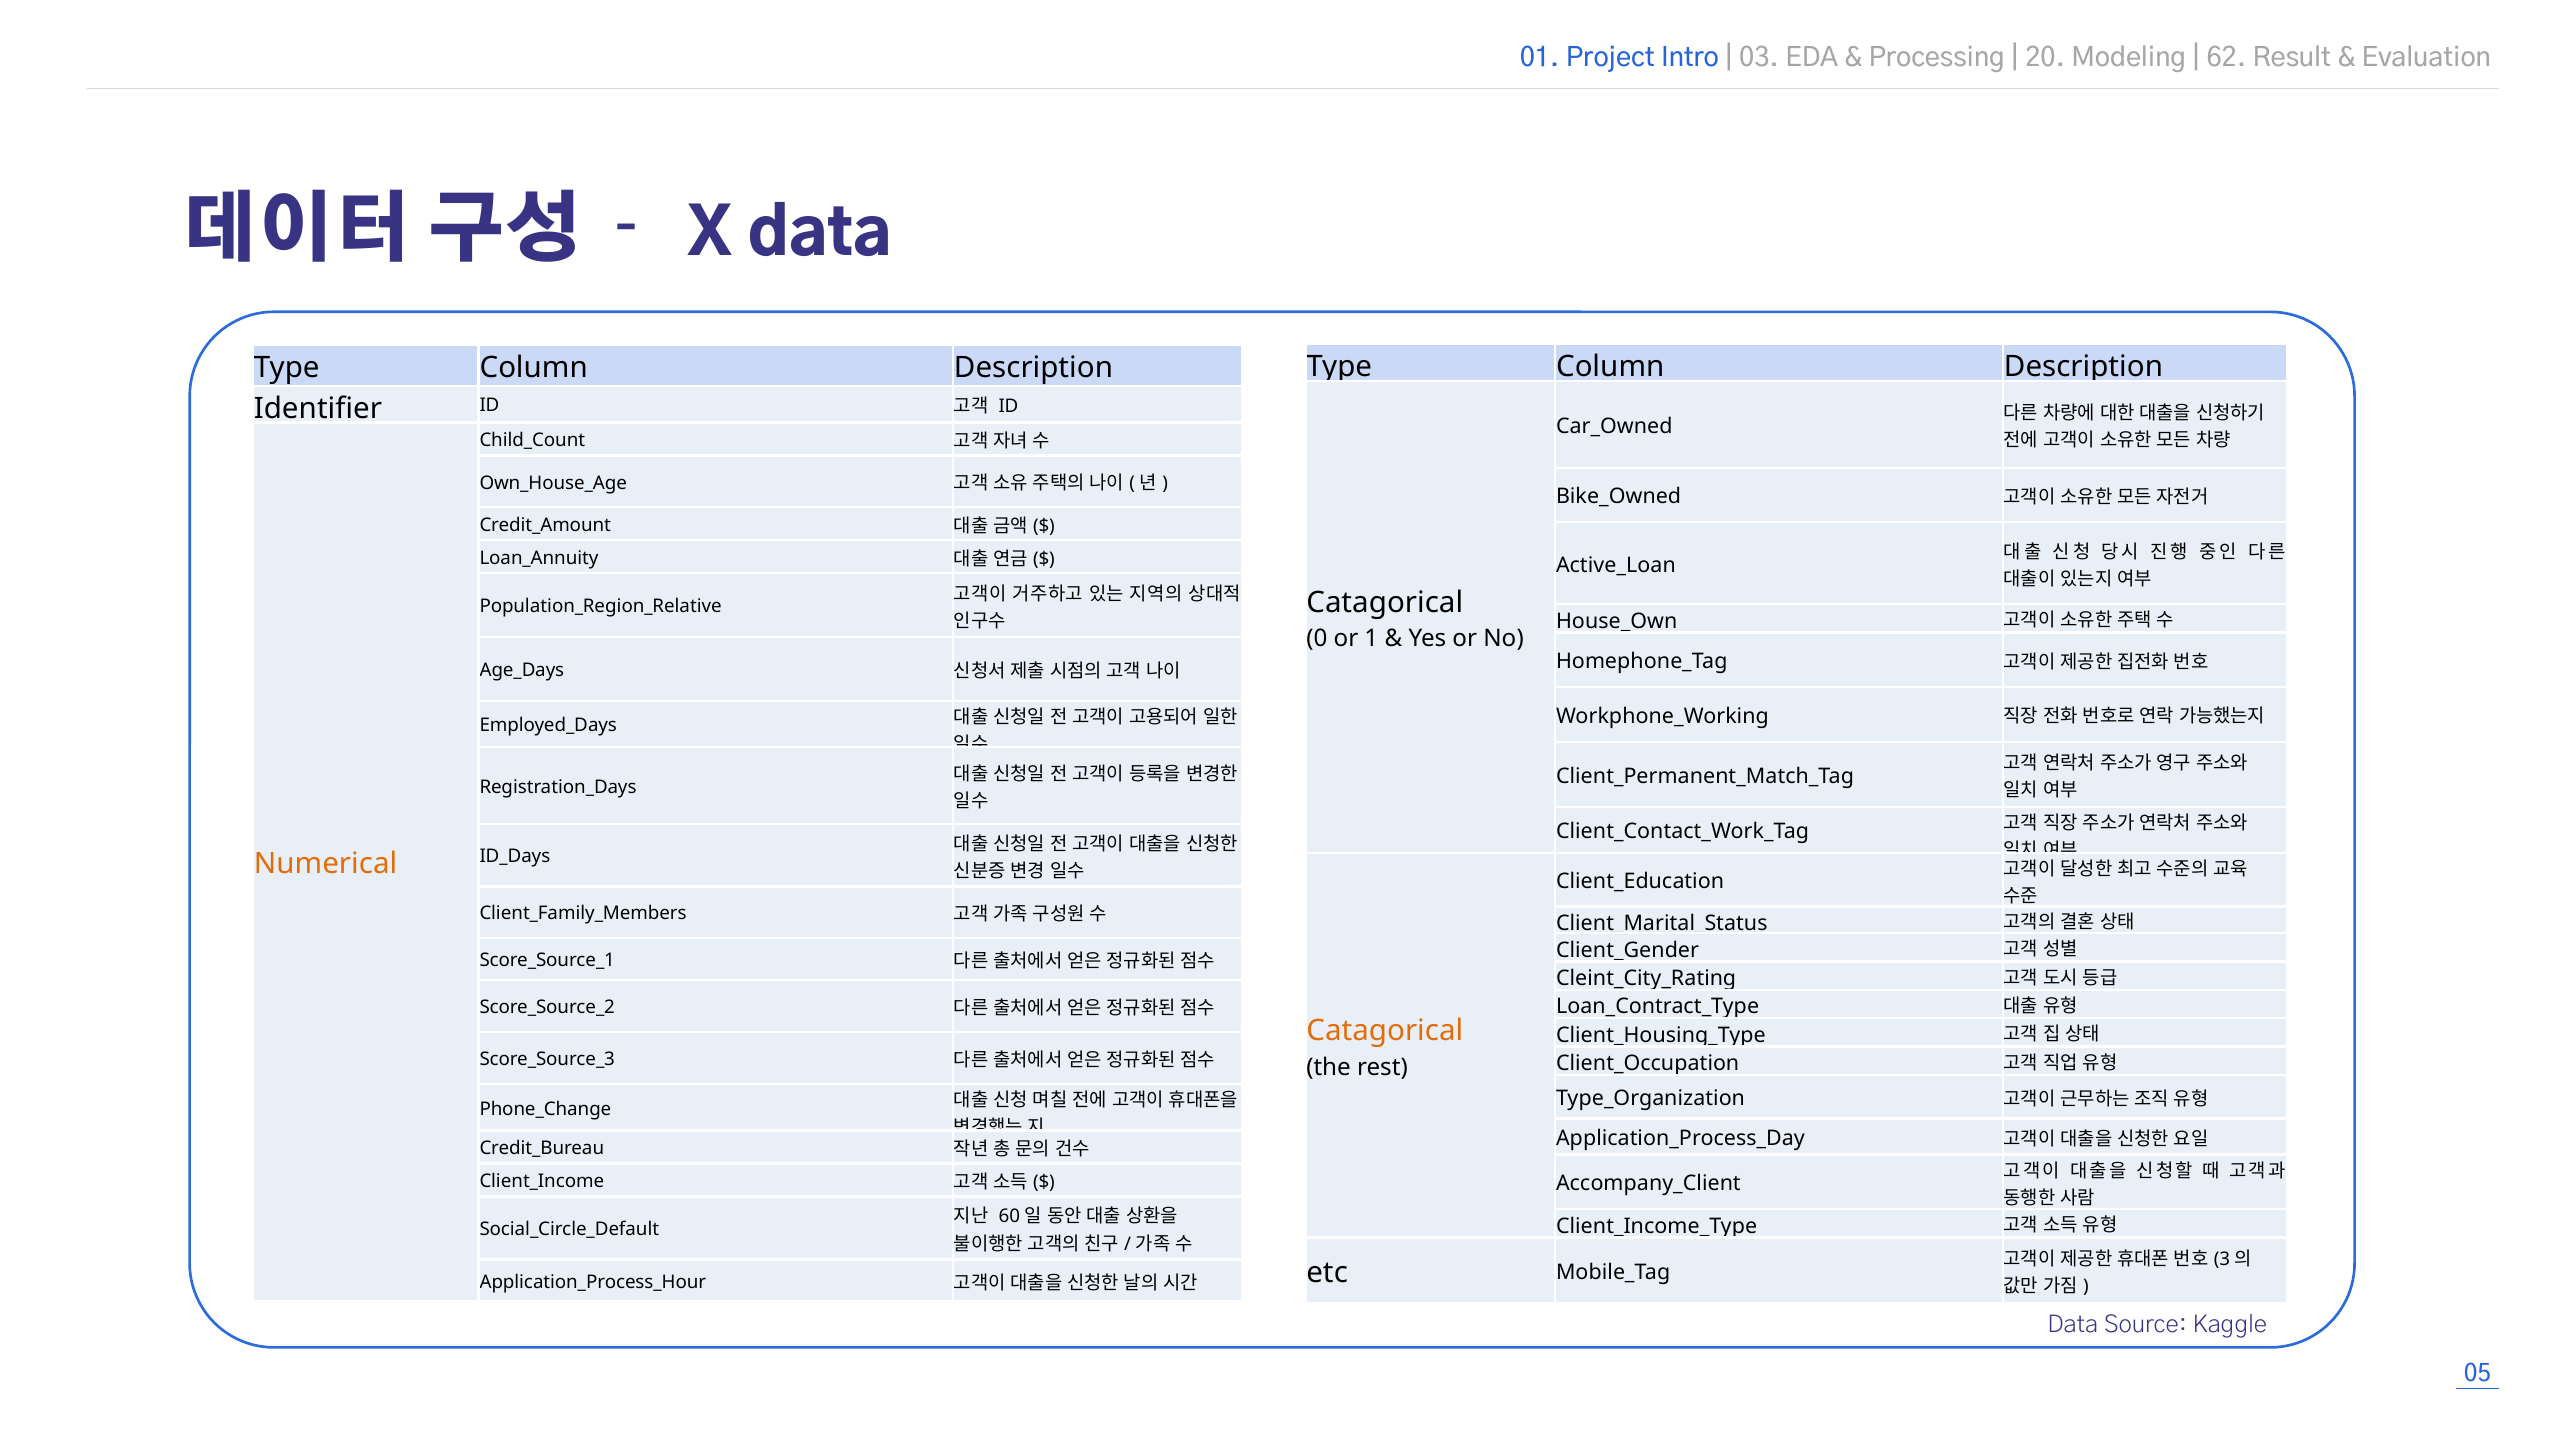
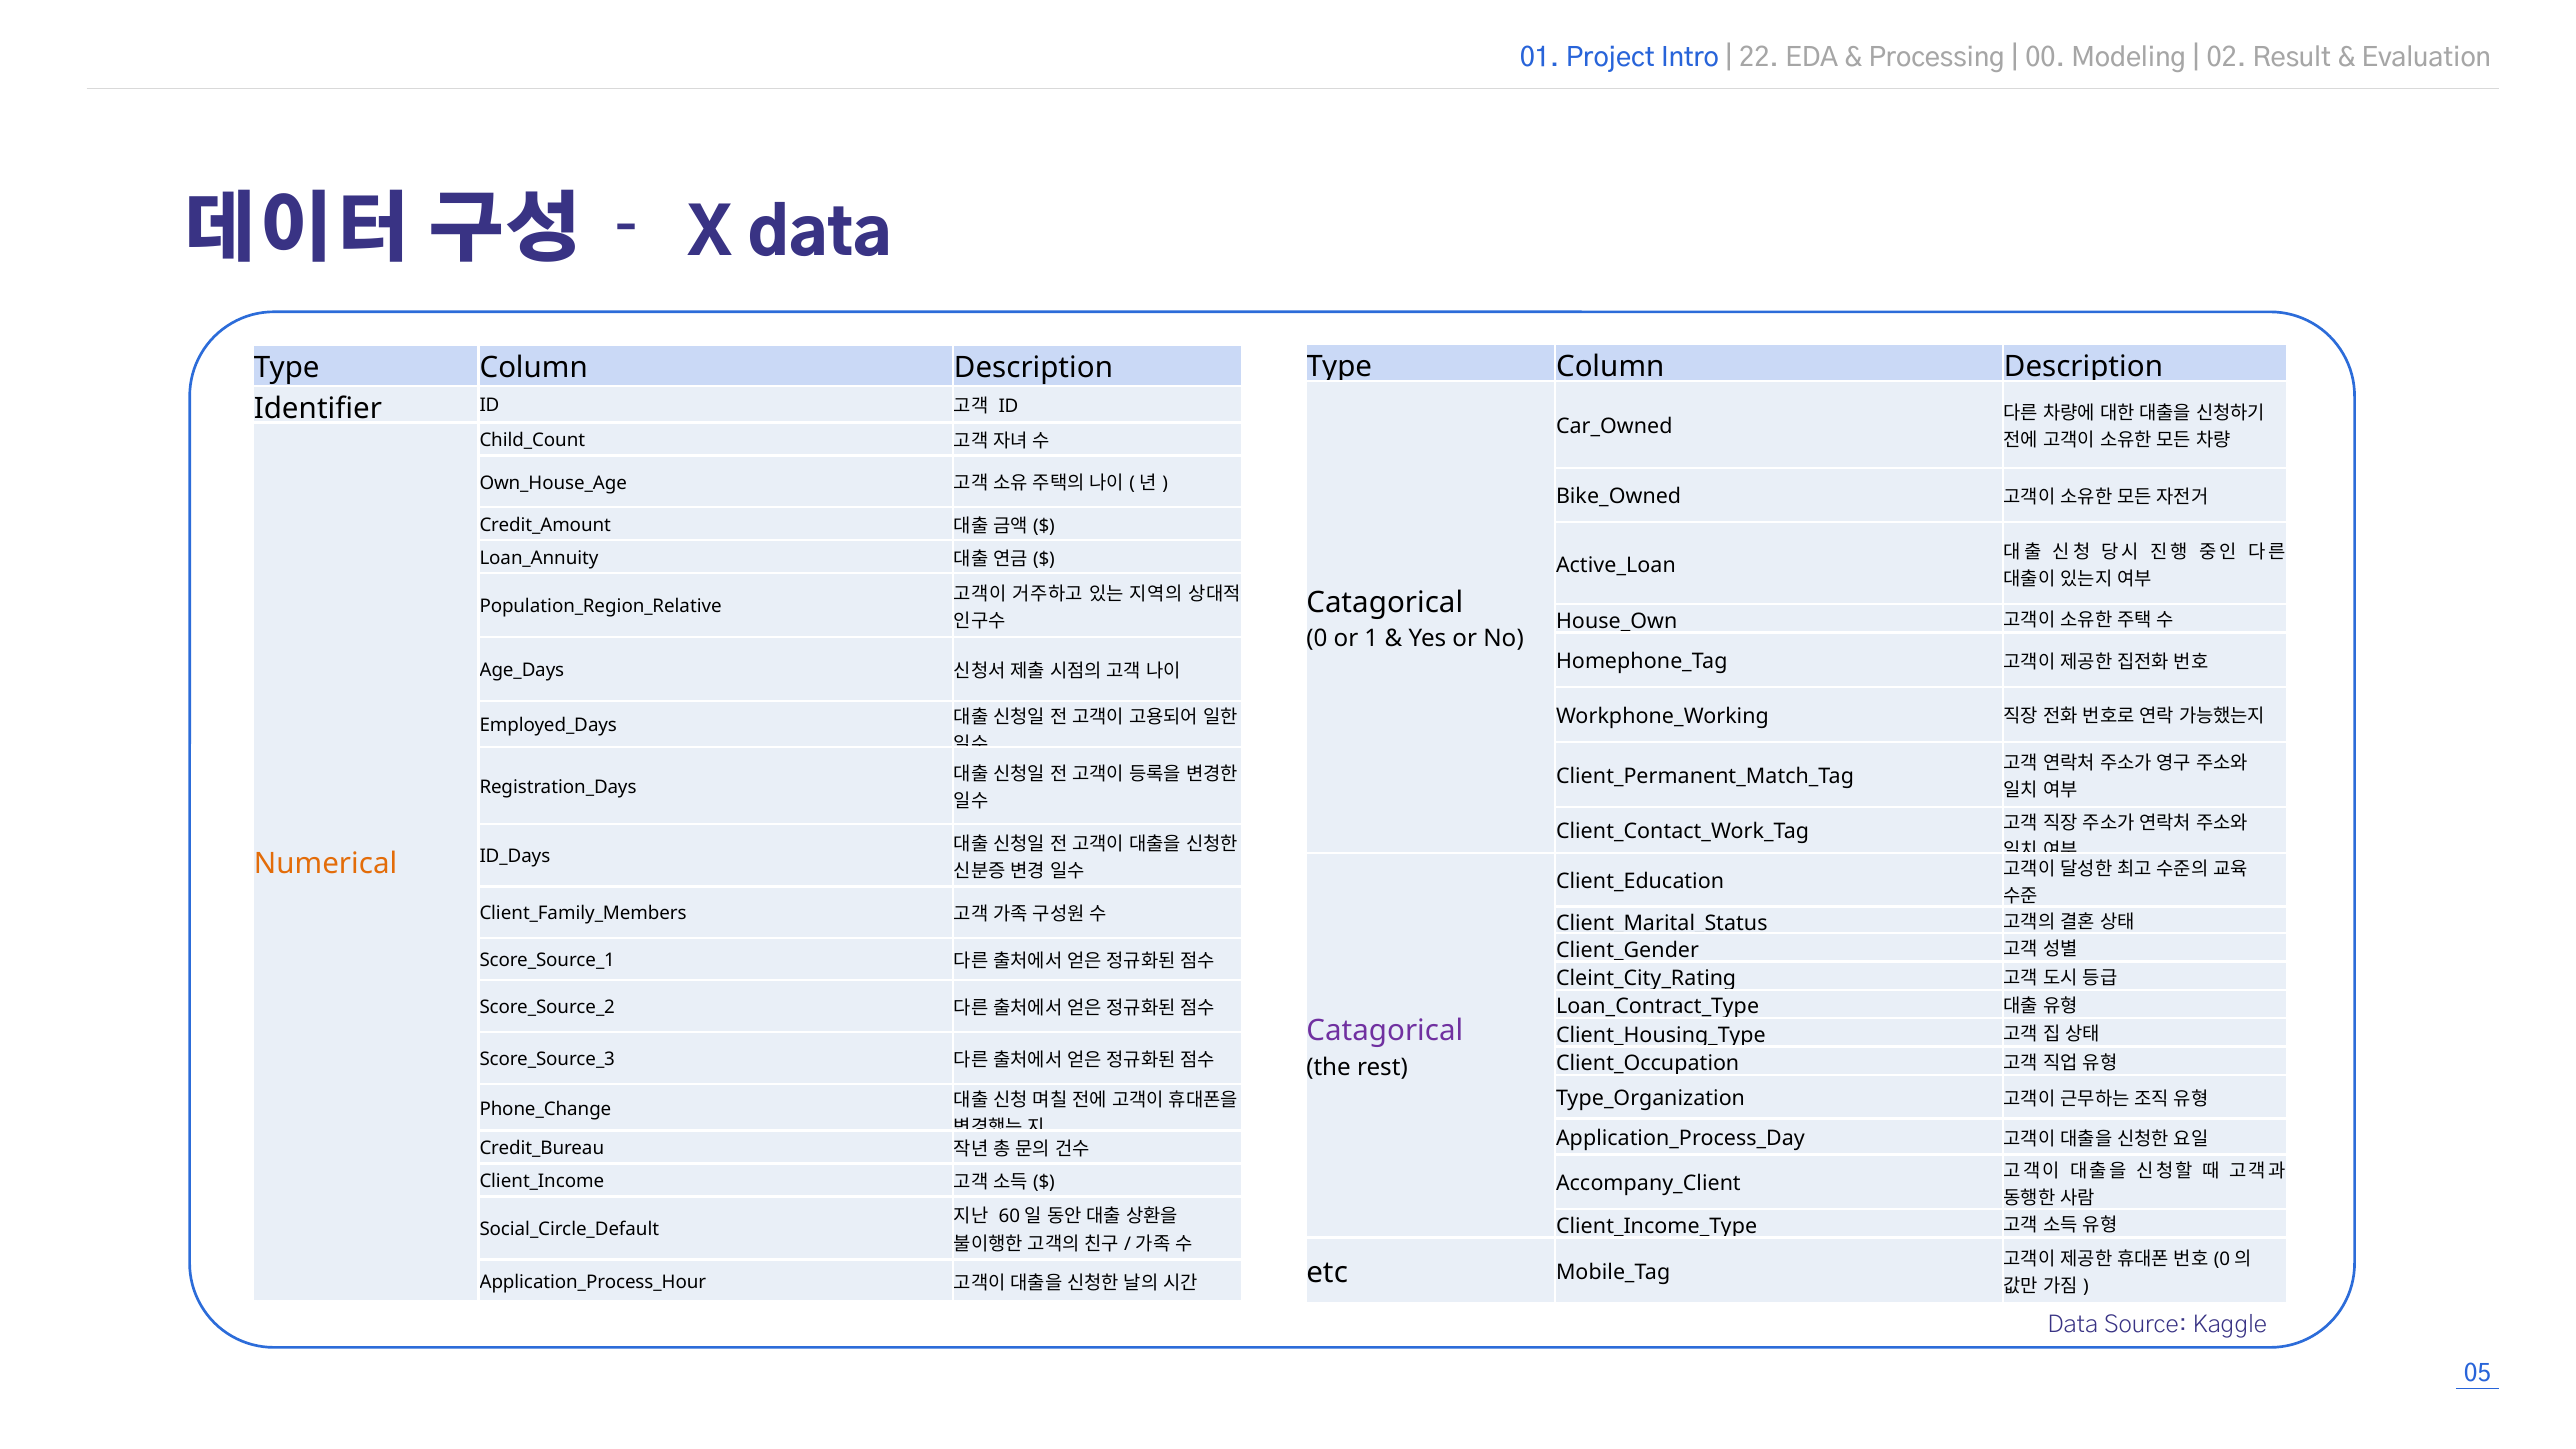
03: 03 -> 22
20: 20 -> 00
62: 62 -> 02
Catagorical at (1385, 1031) colour: orange -> purple
3 at (2222, 1259): 3 -> 0
